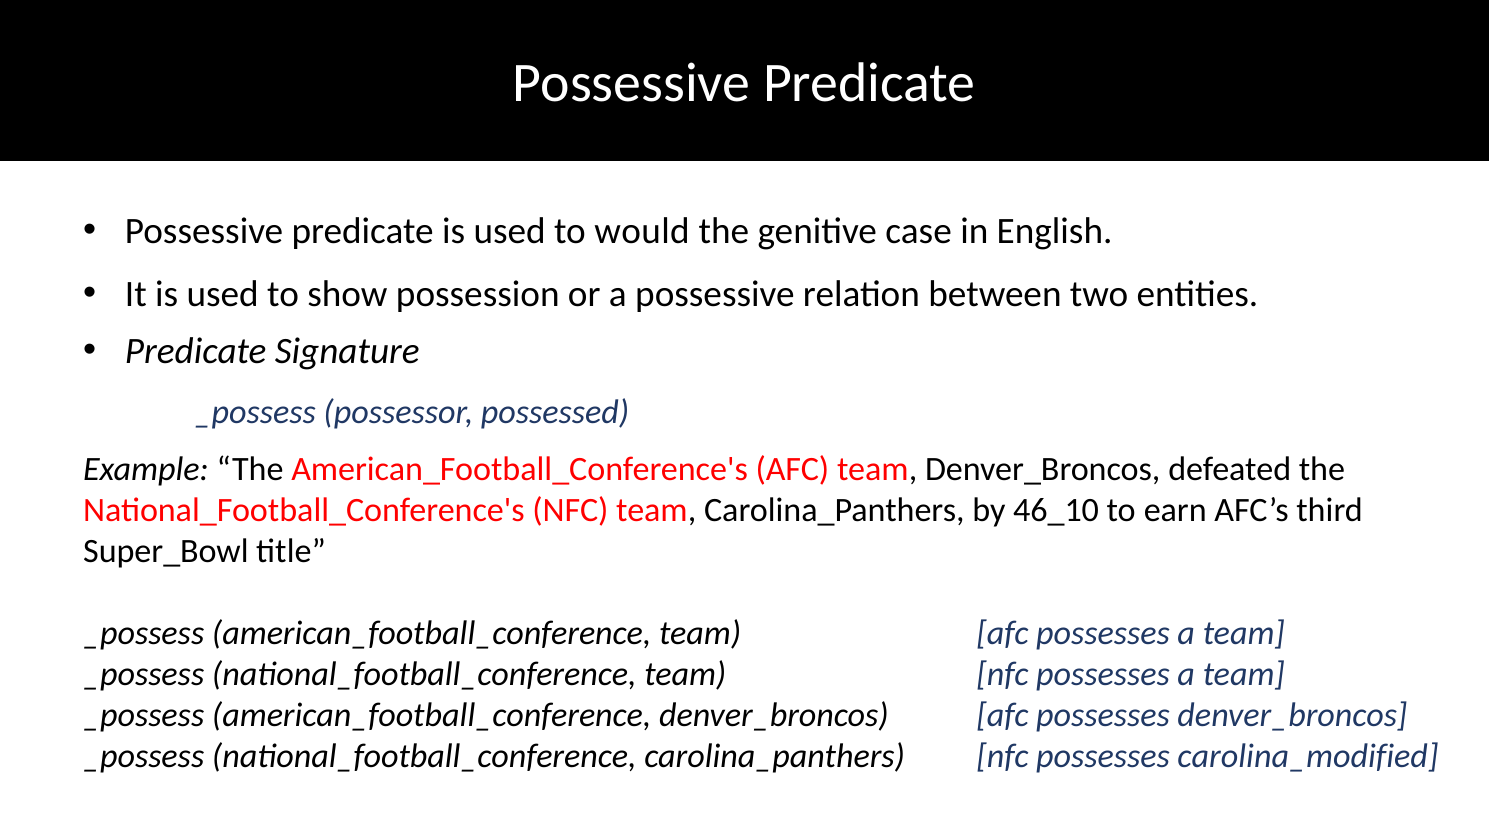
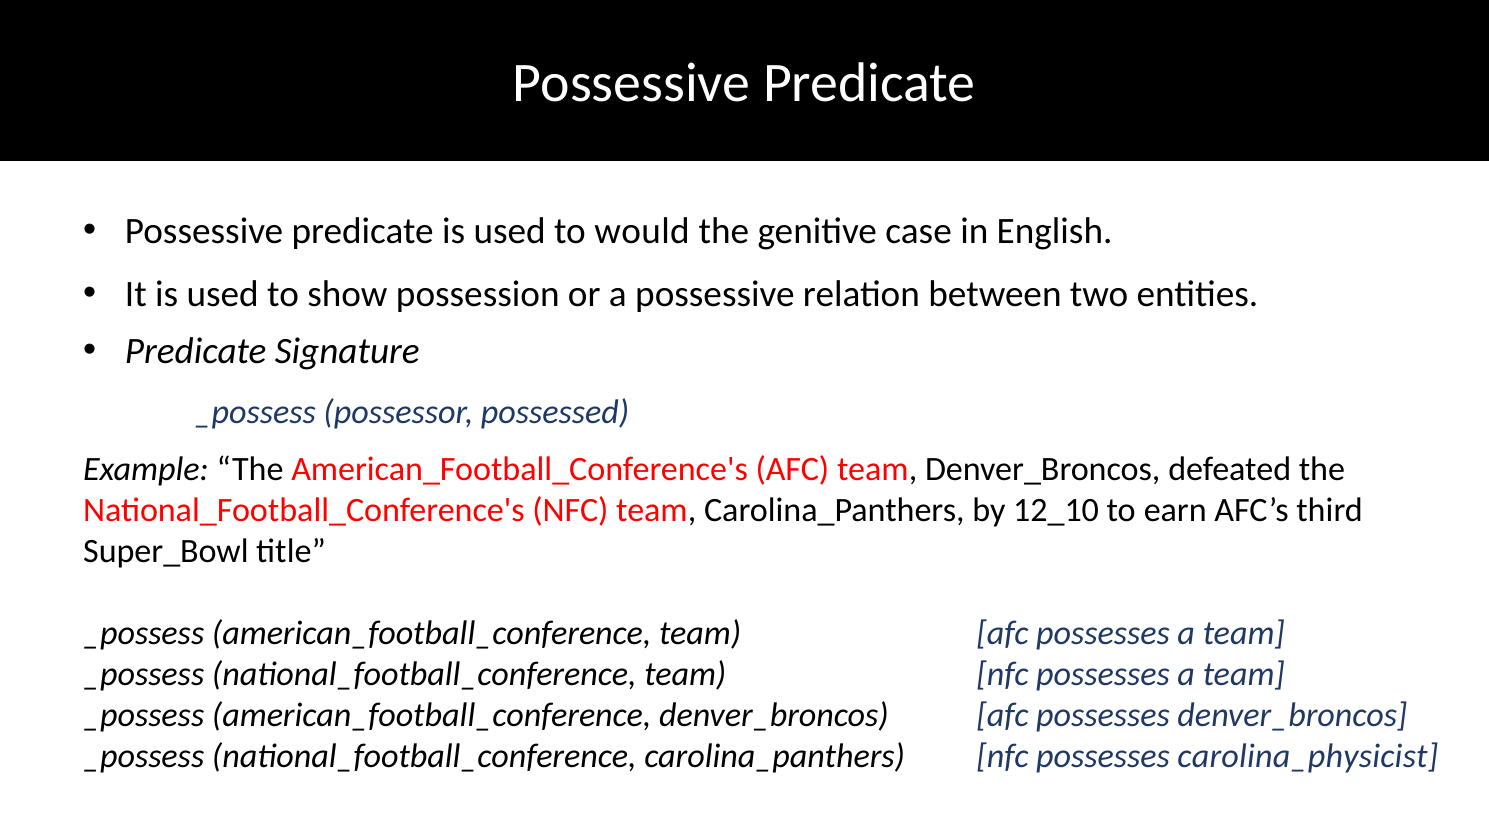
46_10: 46_10 -> 12_10
carolina_modified: carolina_modified -> carolina_physicist
